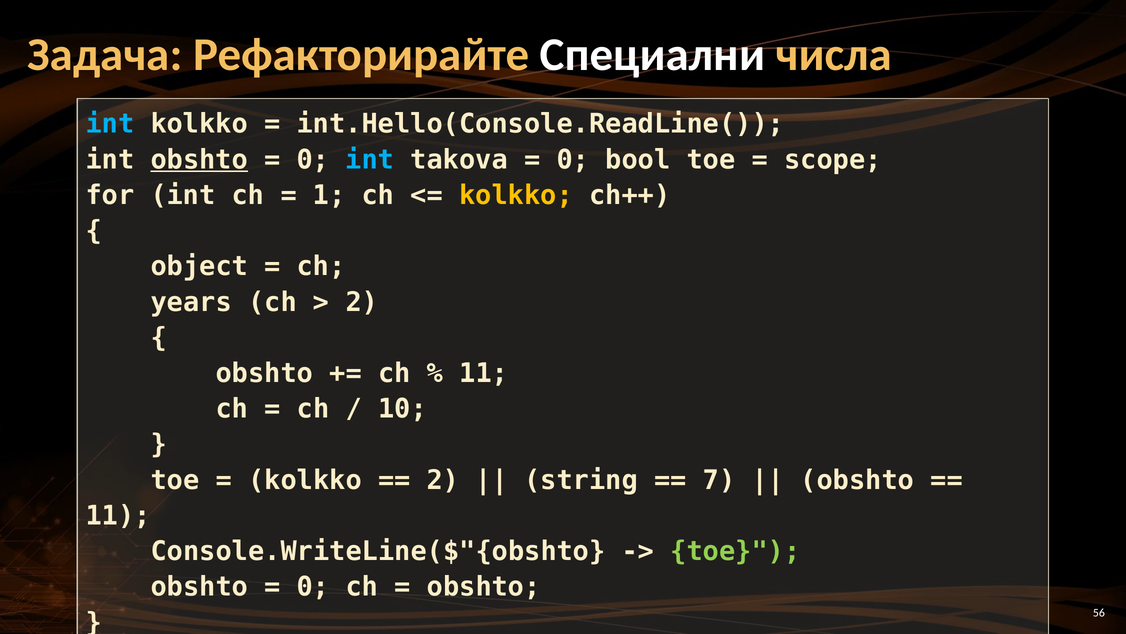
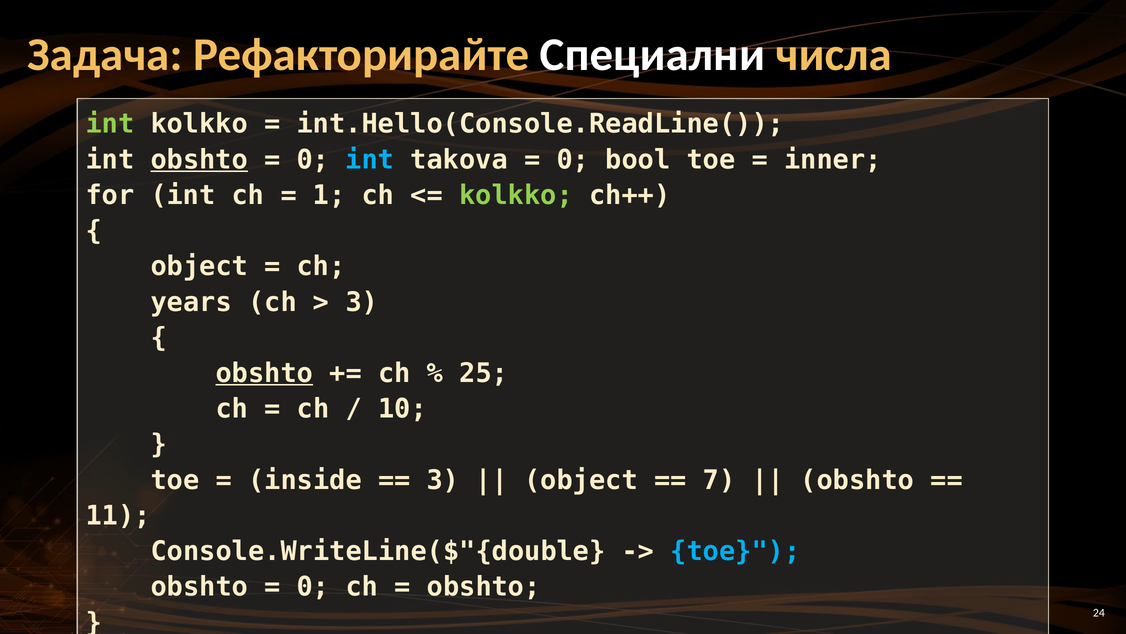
int at (110, 124) colour: light blue -> light green
scope: scope -> inner
kolkko at (516, 195) colour: yellow -> light green
2 at (362, 302): 2 -> 3
obshto at (264, 373) underline: none -> present
11 at (484, 373): 11 -> 25
kolkko at (305, 480): kolkko -> inside
2 at (443, 480): 2 -> 3
string at (581, 480): string -> object
Console.WriteLine($"{obshto: Console.WriteLine($"{obshto -> Console.WriteLine($"{double
toe at (735, 551) colour: light green -> light blue
56: 56 -> 24
